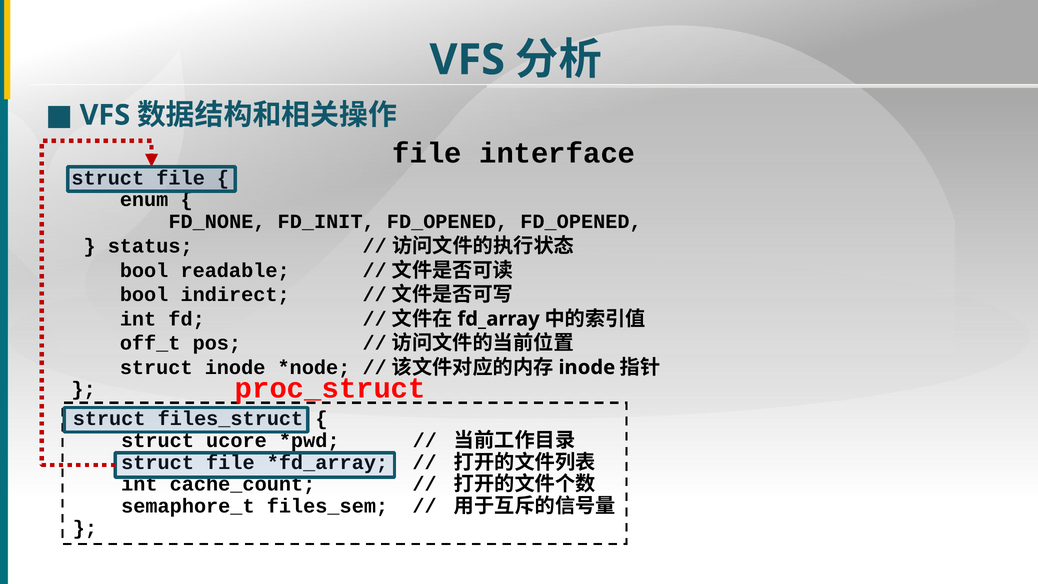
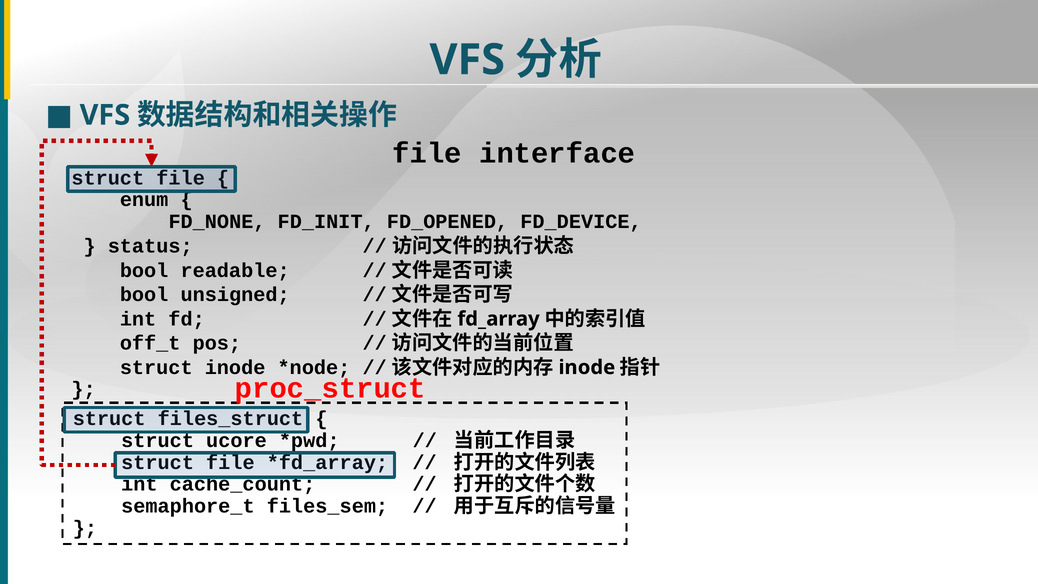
FD_OPENED FD_OPENED: FD_OPENED -> FD_DEVICE
indirect: indirect -> unsigned
